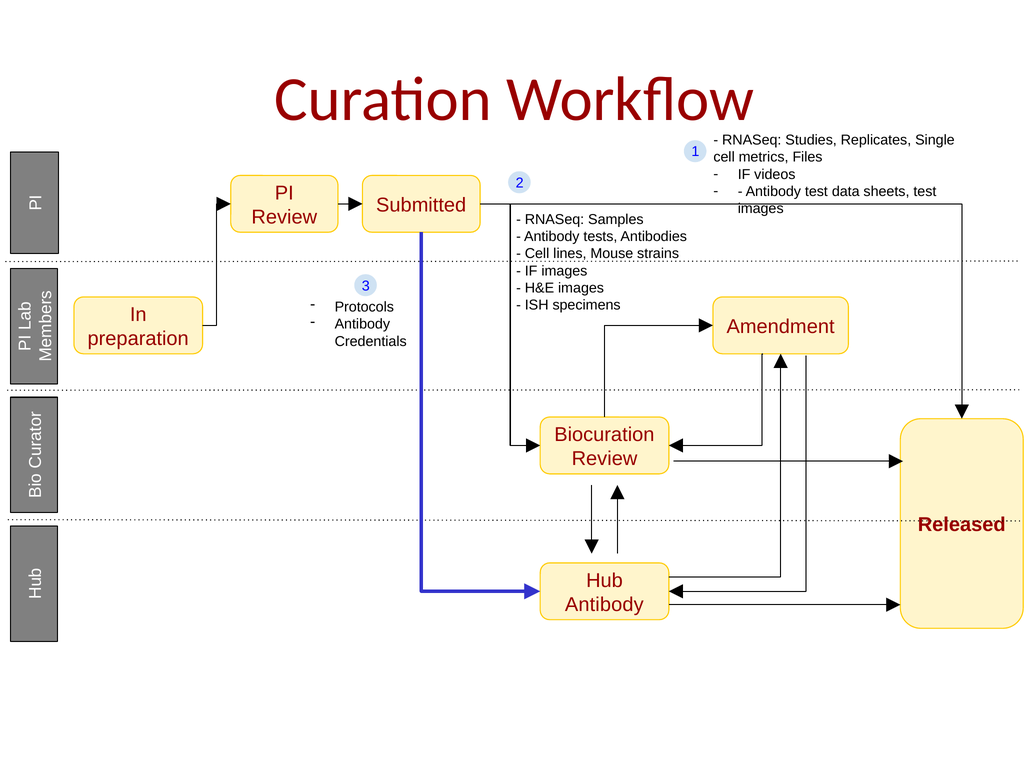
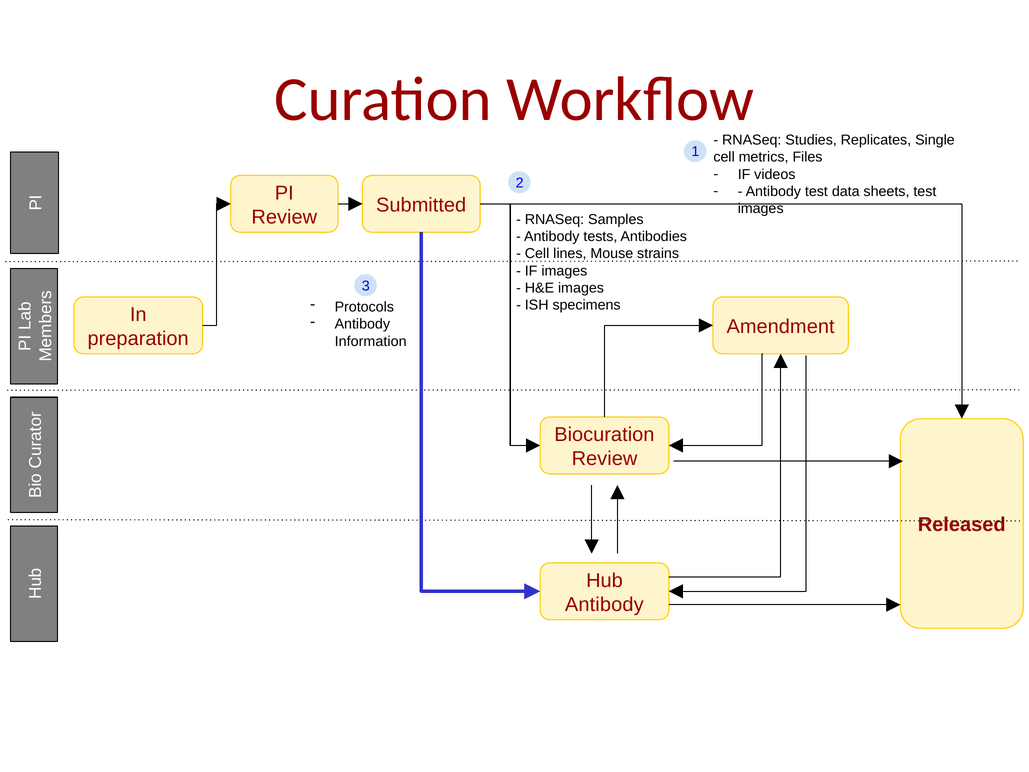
Credentials: Credentials -> Information
